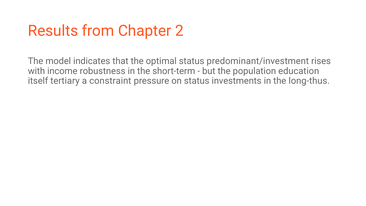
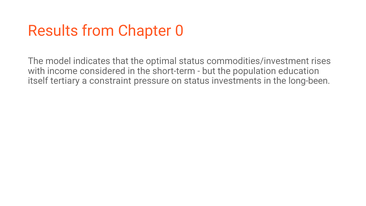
2: 2 -> 0
predominant/investment: predominant/investment -> commodities/investment
robustness: robustness -> considered
long-thus: long-thus -> long-been
